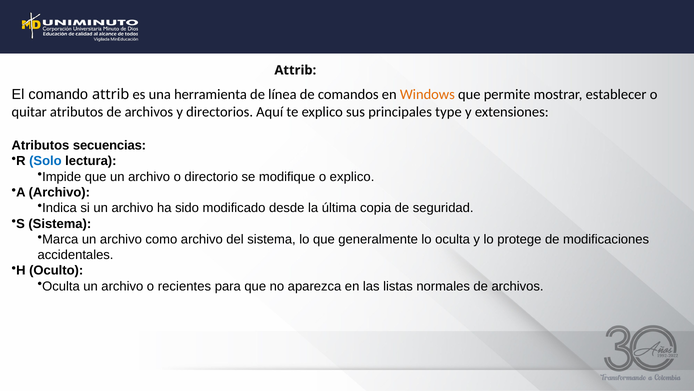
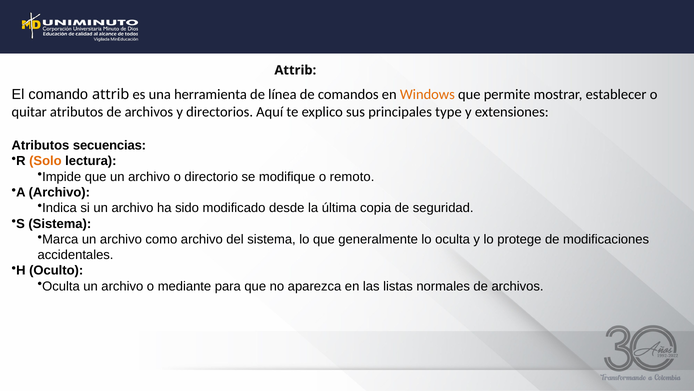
Solo colour: blue -> orange
o explico: explico -> remoto
recientes: recientes -> mediante
